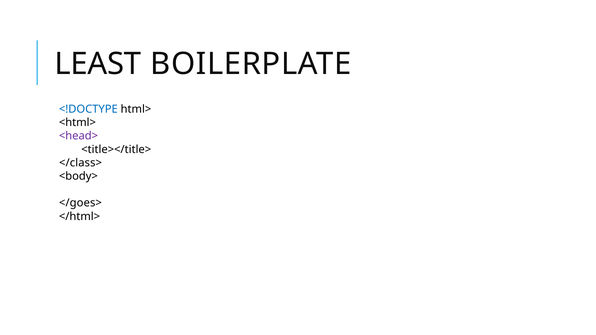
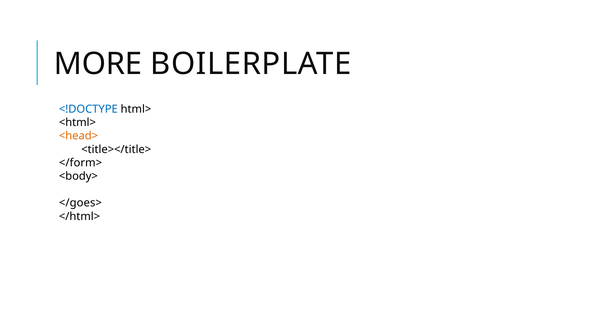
LEAST: LEAST -> MORE
<head> colour: purple -> orange
</class>: </class> -> </form>
